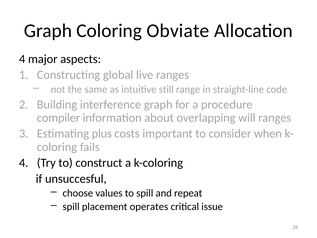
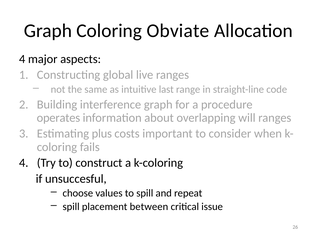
still: still -> last
compiler: compiler -> operates
operates: operates -> between
